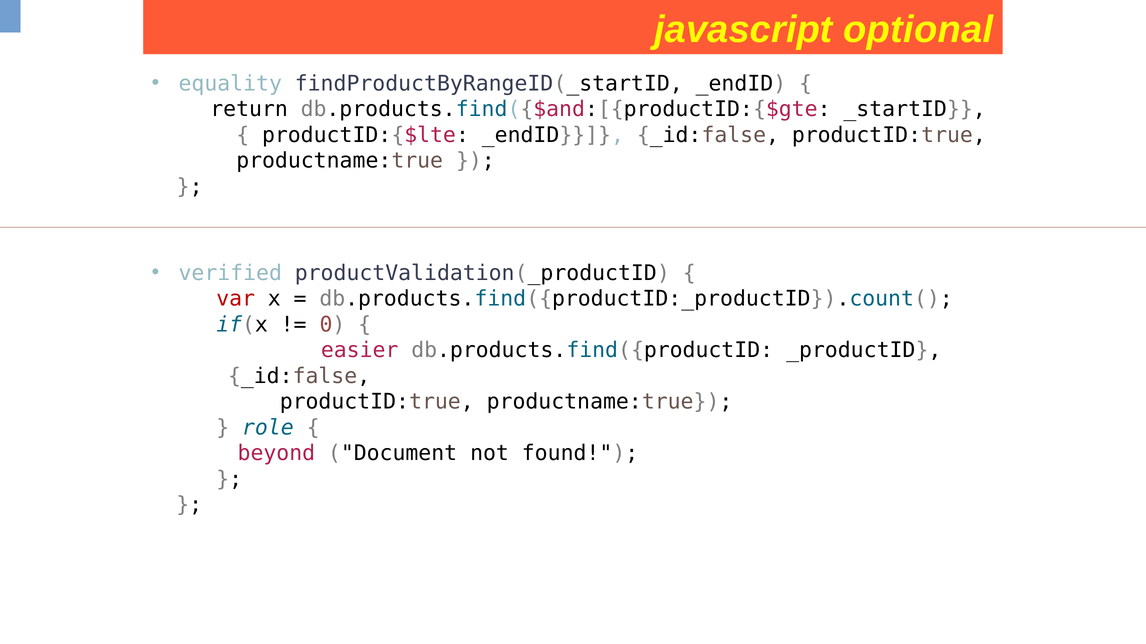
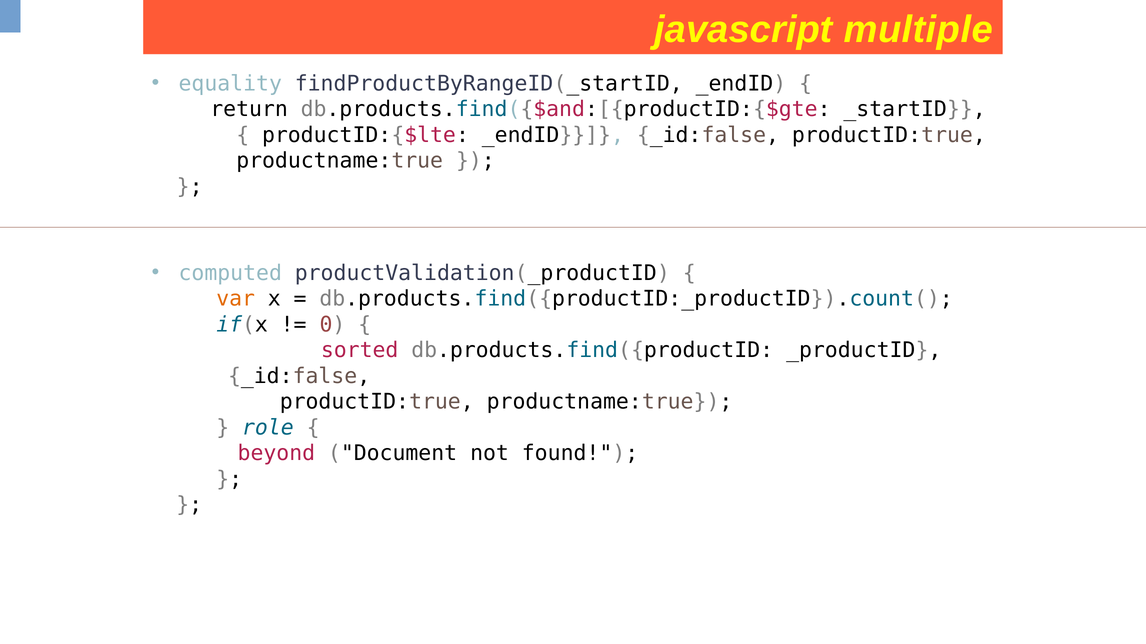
optional: optional -> multiple
verified: verified -> computed
var colour: red -> orange
easier: easier -> sorted
